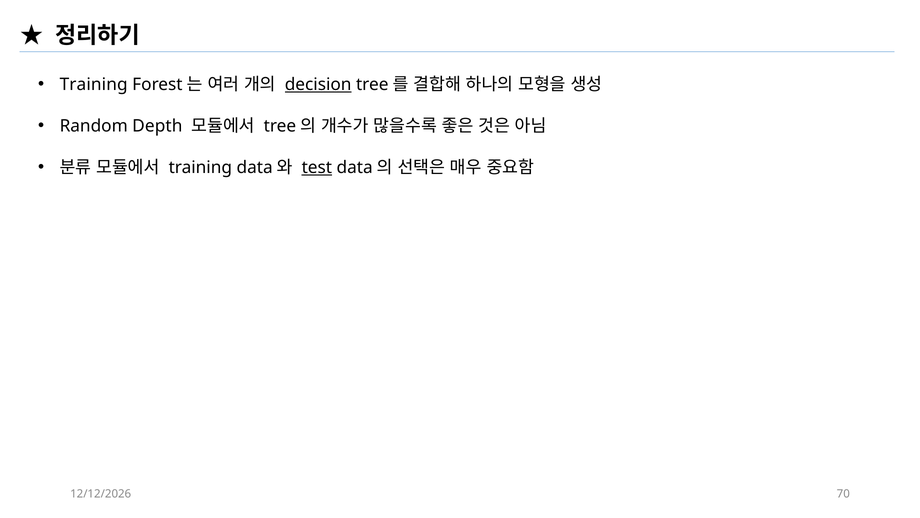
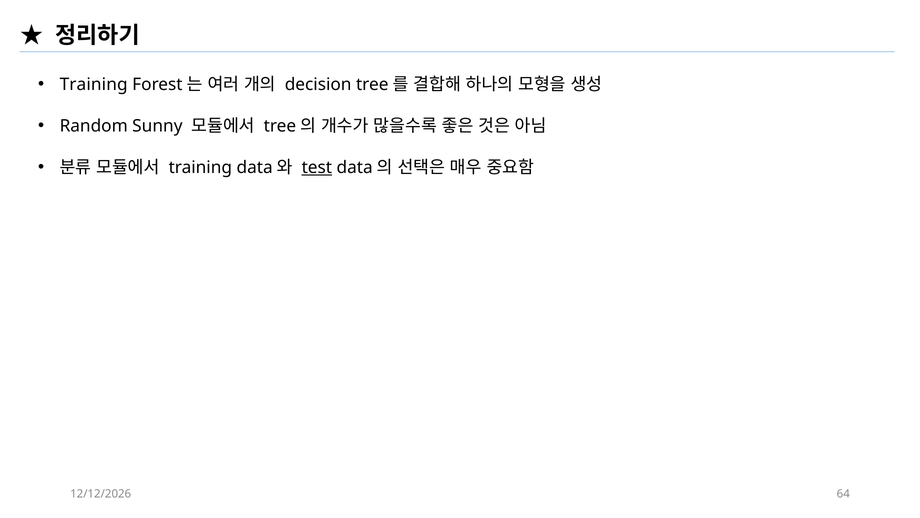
decision underline: present -> none
Depth: Depth -> Sunny
70: 70 -> 64
